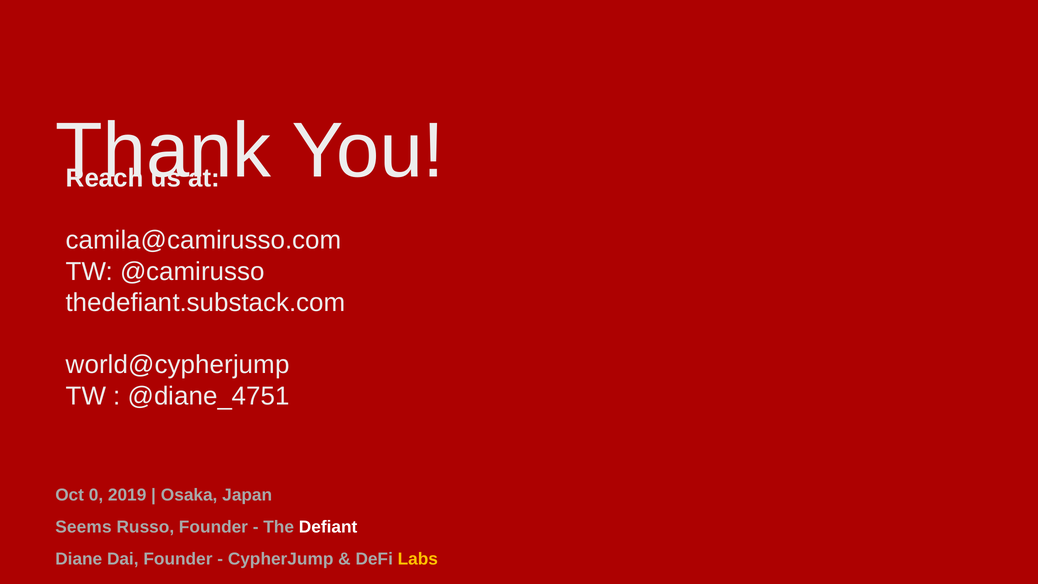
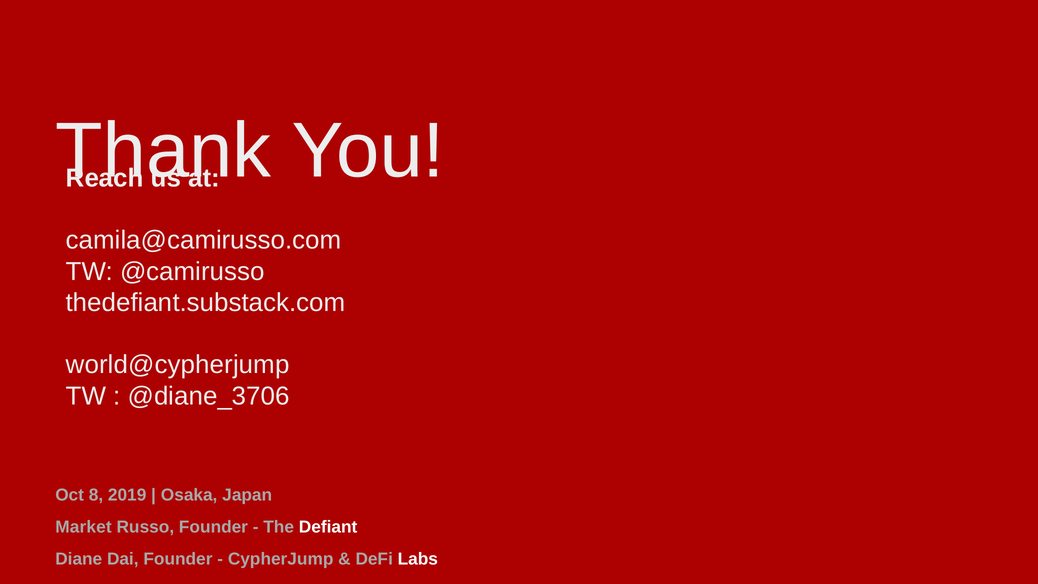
@diane_4751: @diane_4751 -> @diane_3706
0: 0 -> 8
Seems: Seems -> Market
Labs colour: yellow -> white
